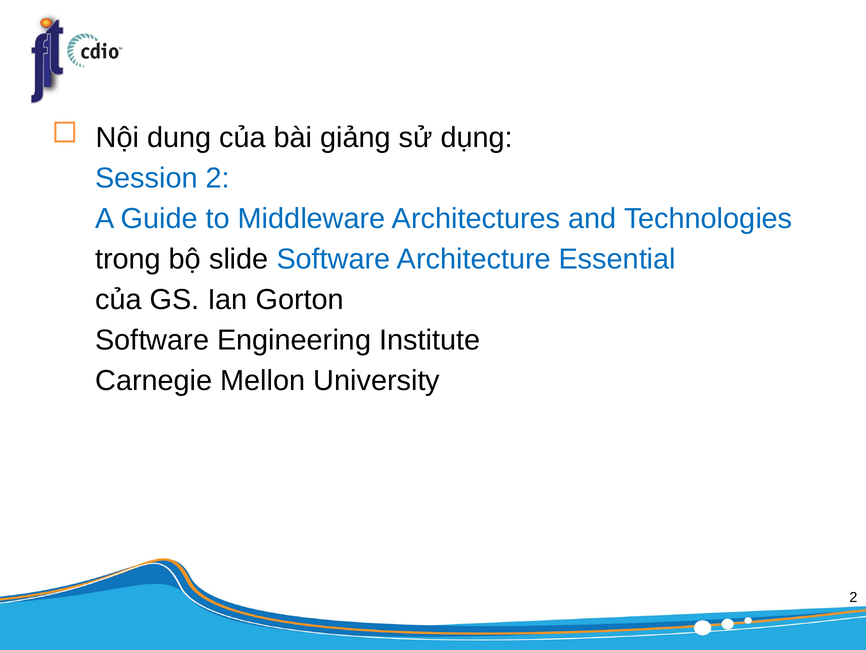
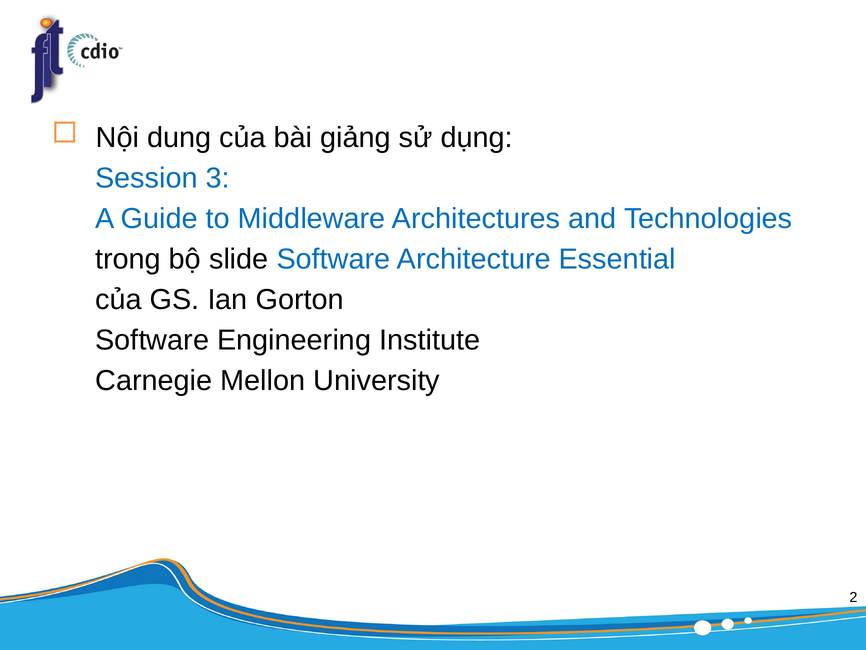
Session 2: 2 -> 3
